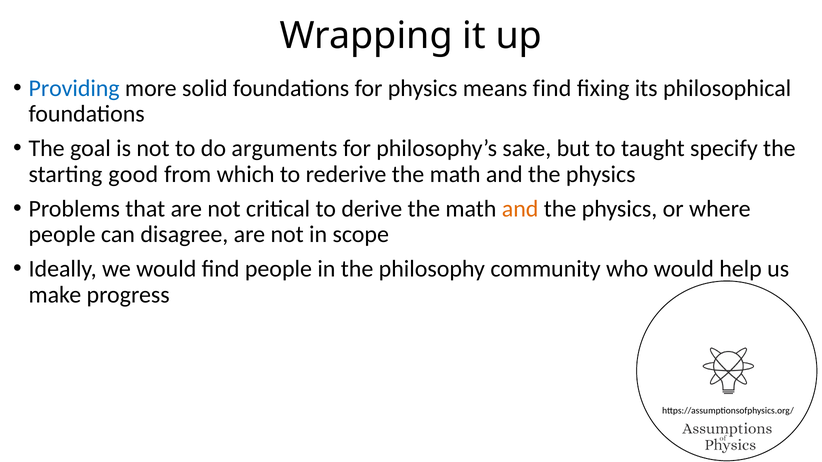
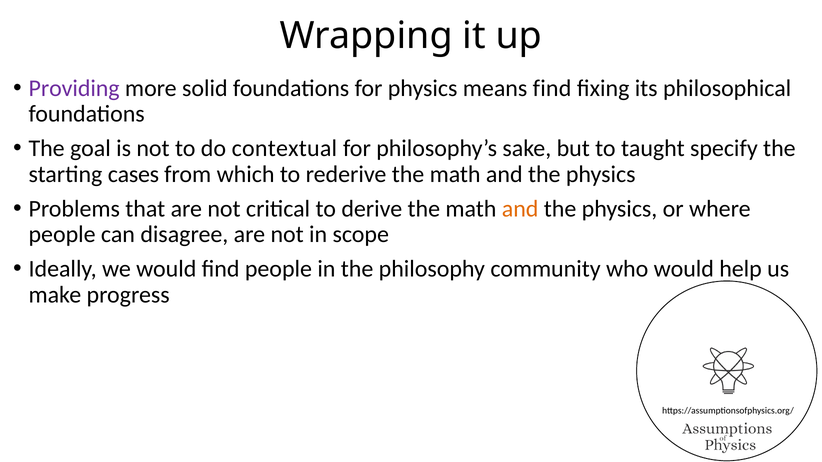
Providing colour: blue -> purple
arguments: arguments -> contextual
good: good -> cases
